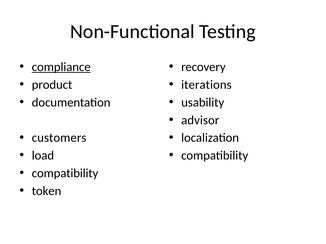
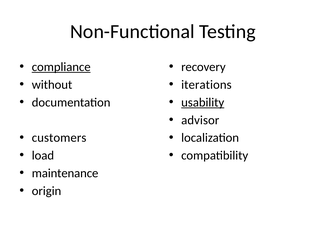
product: product -> without
usability underline: none -> present
compatibility at (65, 173): compatibility -> maintenance
token: token -> origin
